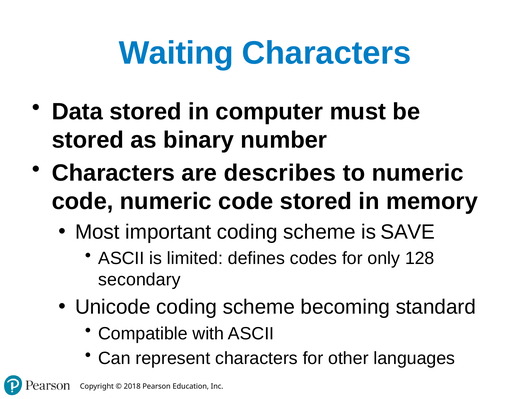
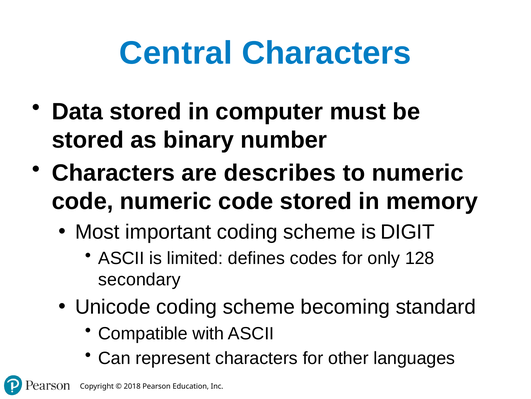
Waiting: Waiting -> Central
SAVE: SAVE -> DIGIT
